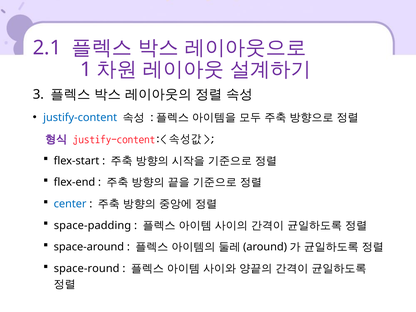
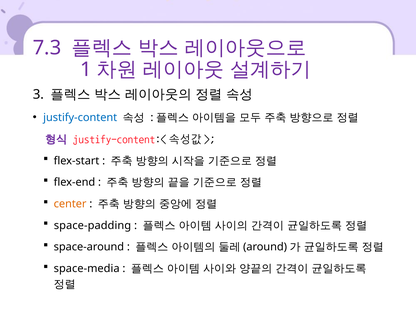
2.1: 2.1 -> 7.3
center colour: blue -> orange
space-round: space-round -> space-media
